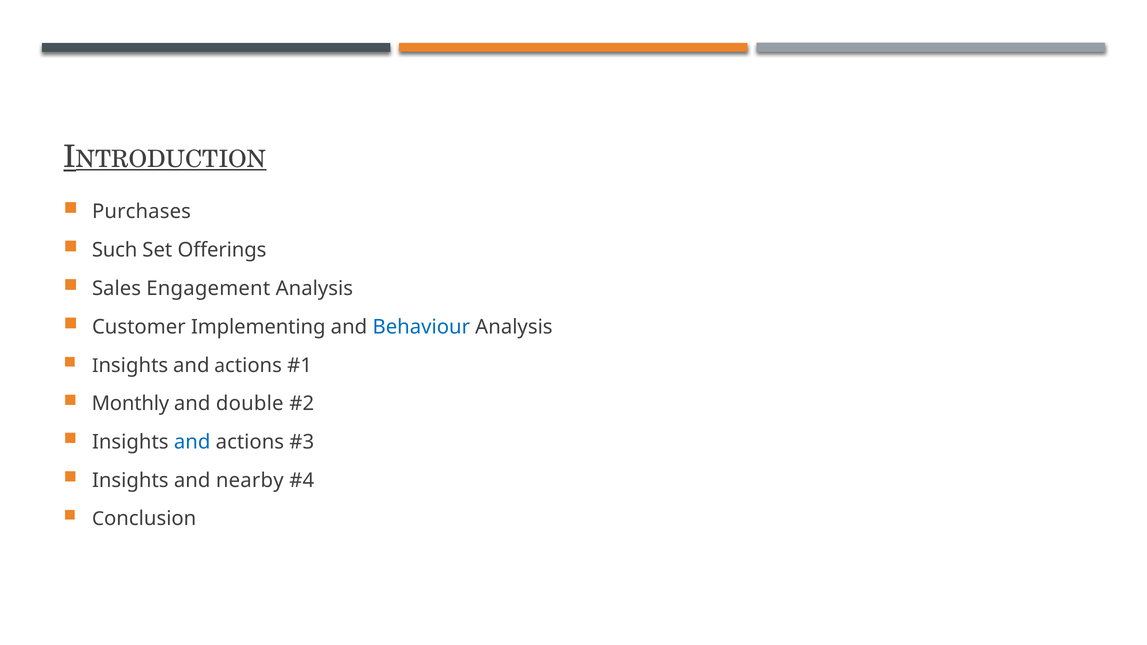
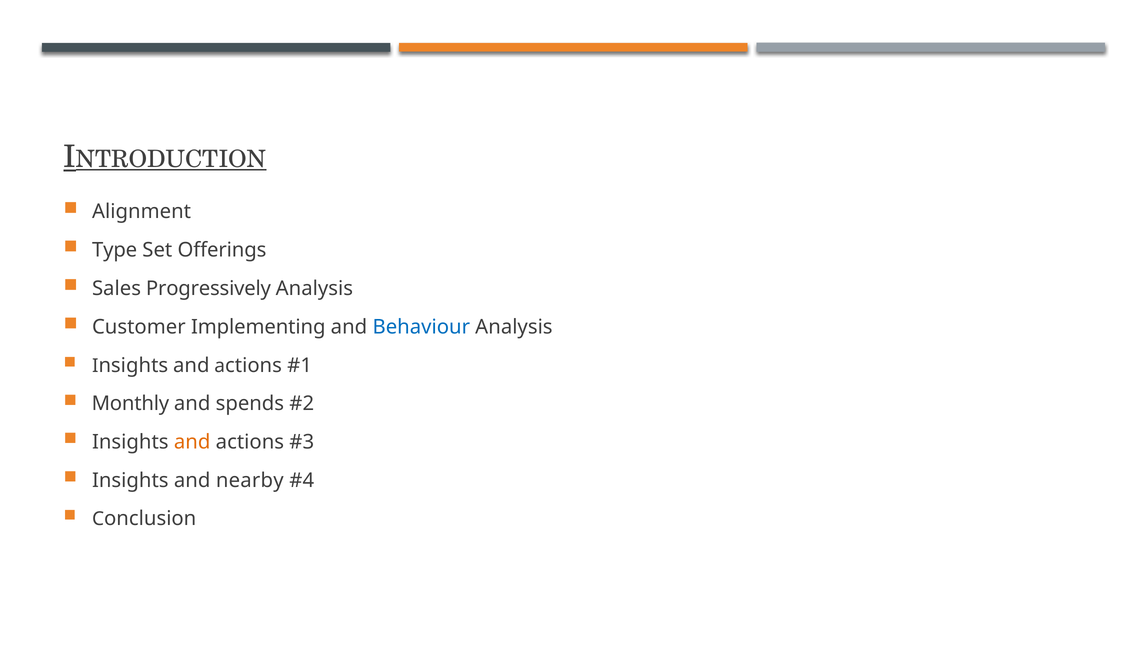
Purchases: Purchases -> Alignment
Such: Such -> Type
Engagement: Engagement -> Progressively
double: double -> spends
and at (192, 442) colour: blue -> orange
